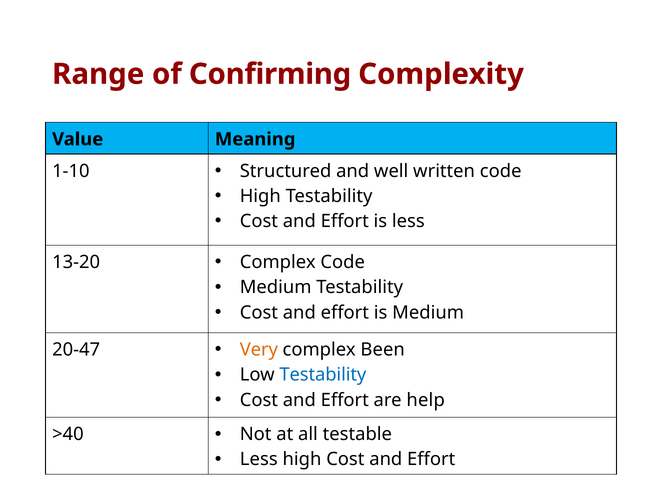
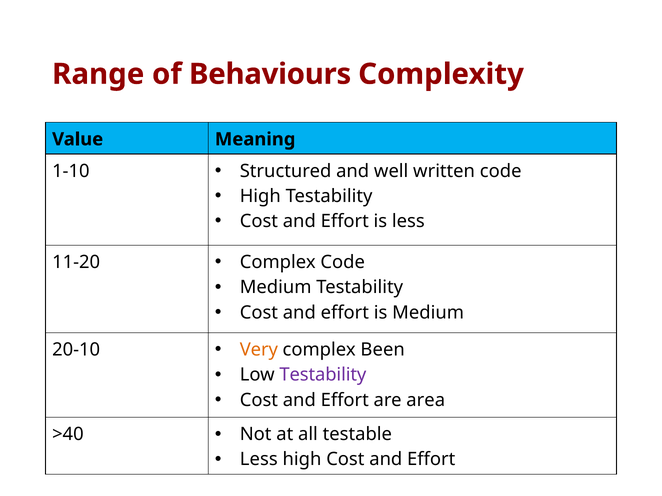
Confirming: Confirming -> Behaviours
13-20: 13-20 -> 11-20
20-47: 20-47 -> 20-10
Testability at (323, 375) colour: blue -> purple
help: help -> area
